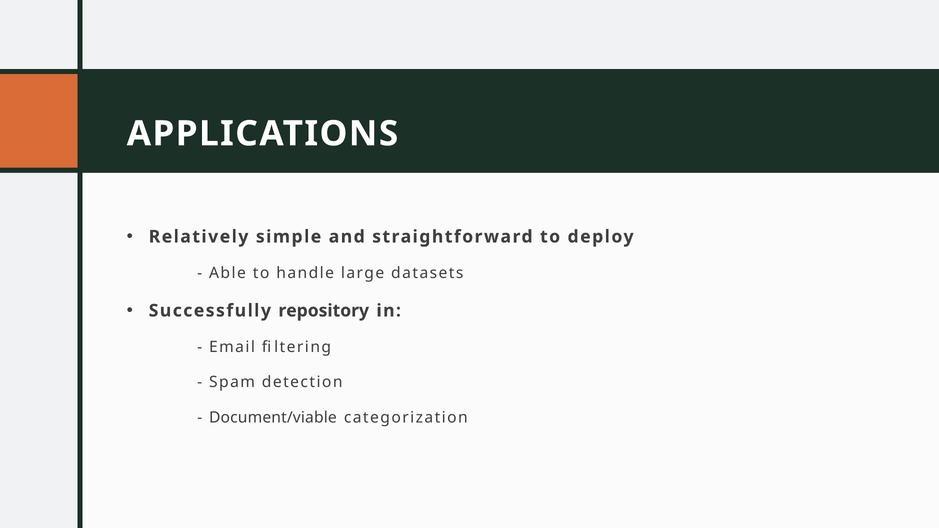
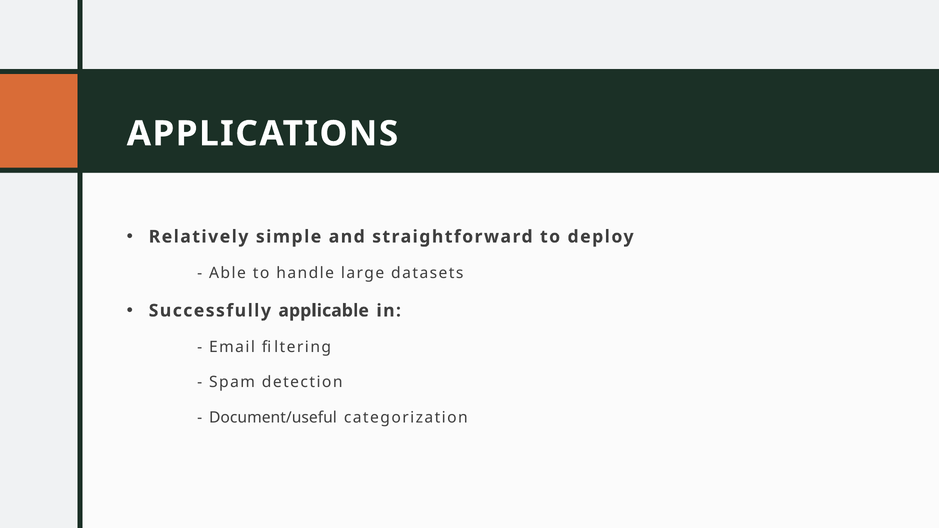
repository: repository -> applicable
Document/viable: Document/viable -> Document/useful
